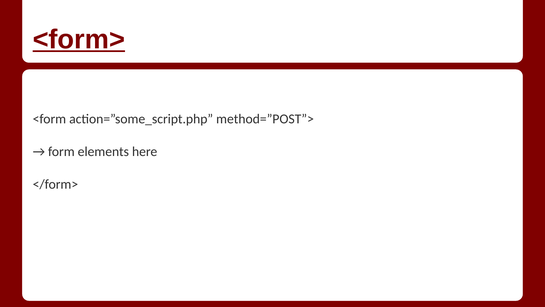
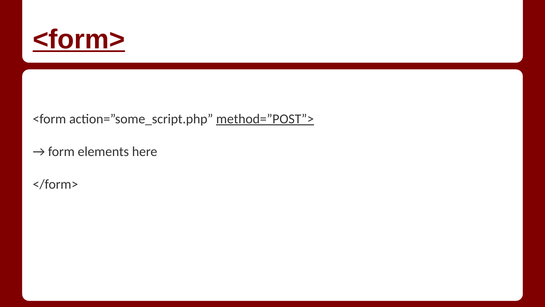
method=”POST”> underline: none -> present
